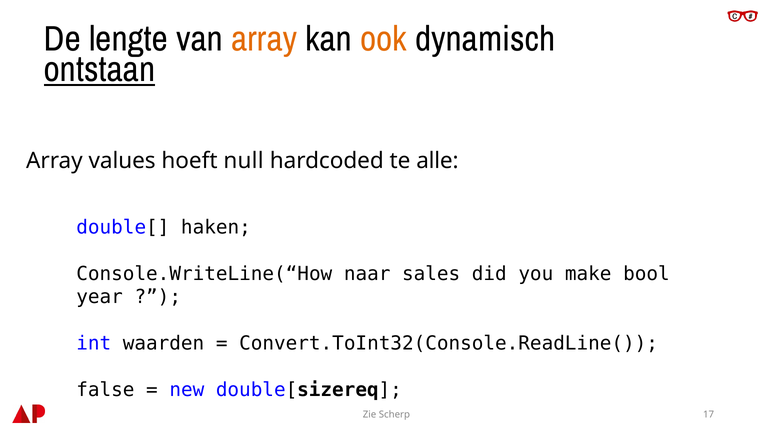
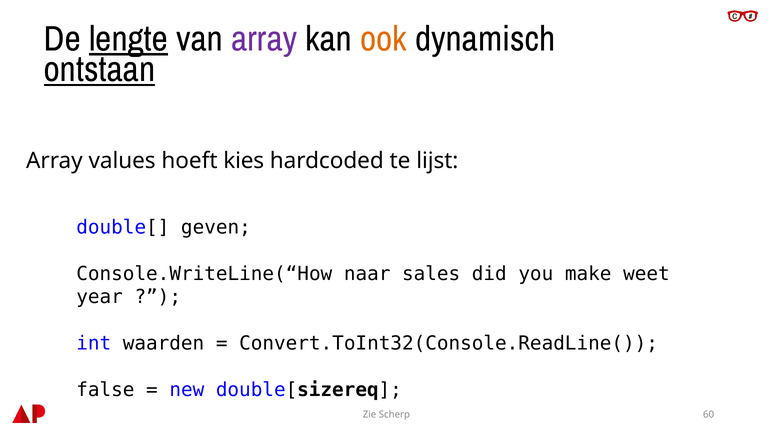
lengte underline: none -> present
array at (264, 39) colour: orange -> purple
null: null -> kies
alle: alle -> lijst
haken: haken -> geven
bool: bool -> weet
17: 17 -> 60
